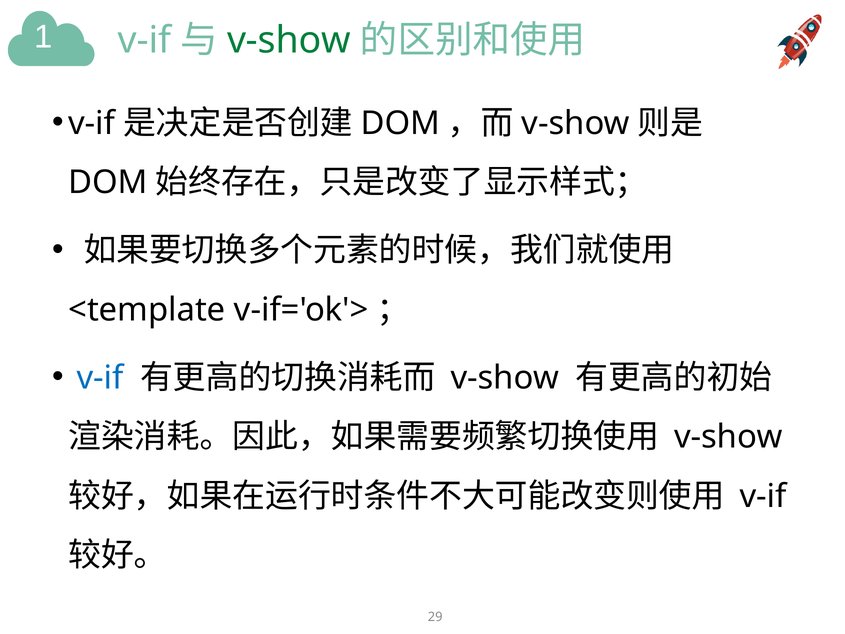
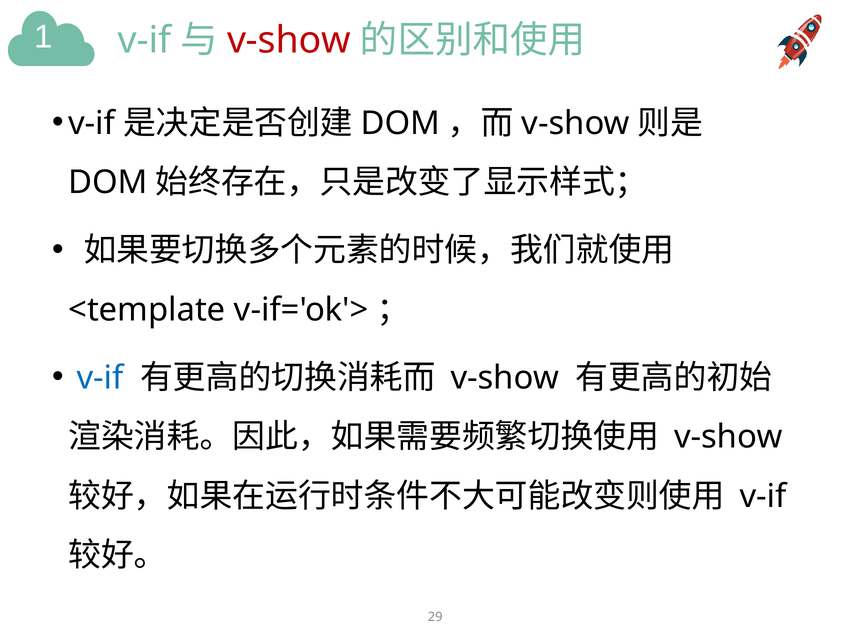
v-show at (289, 40) colour: green -> red
